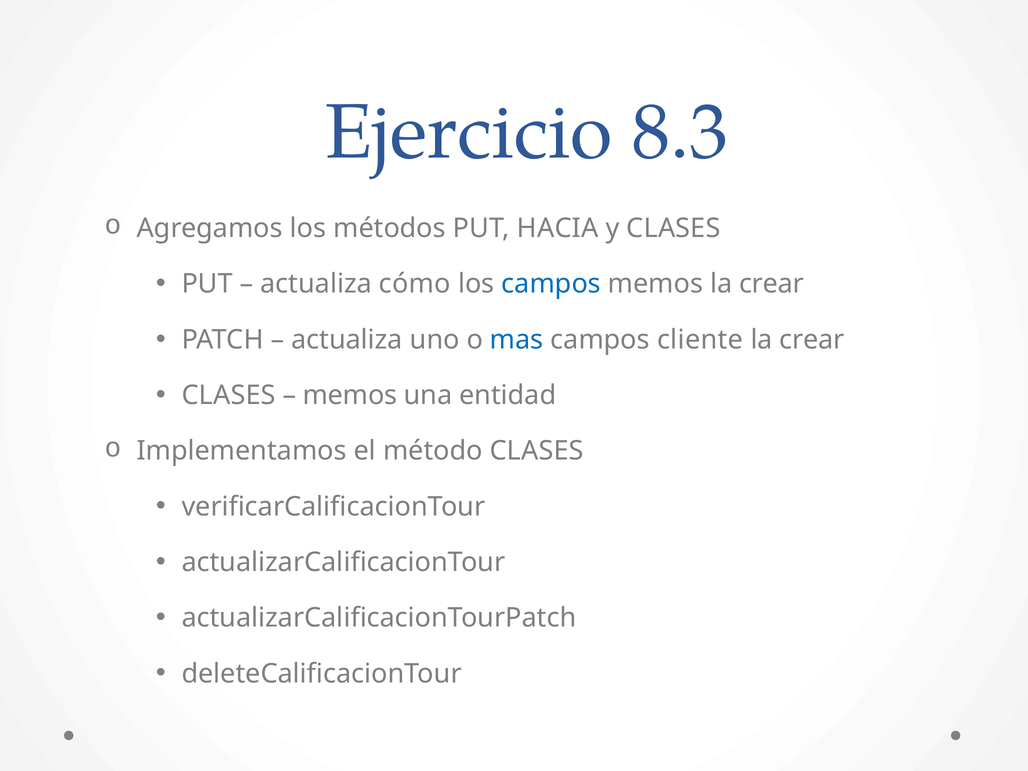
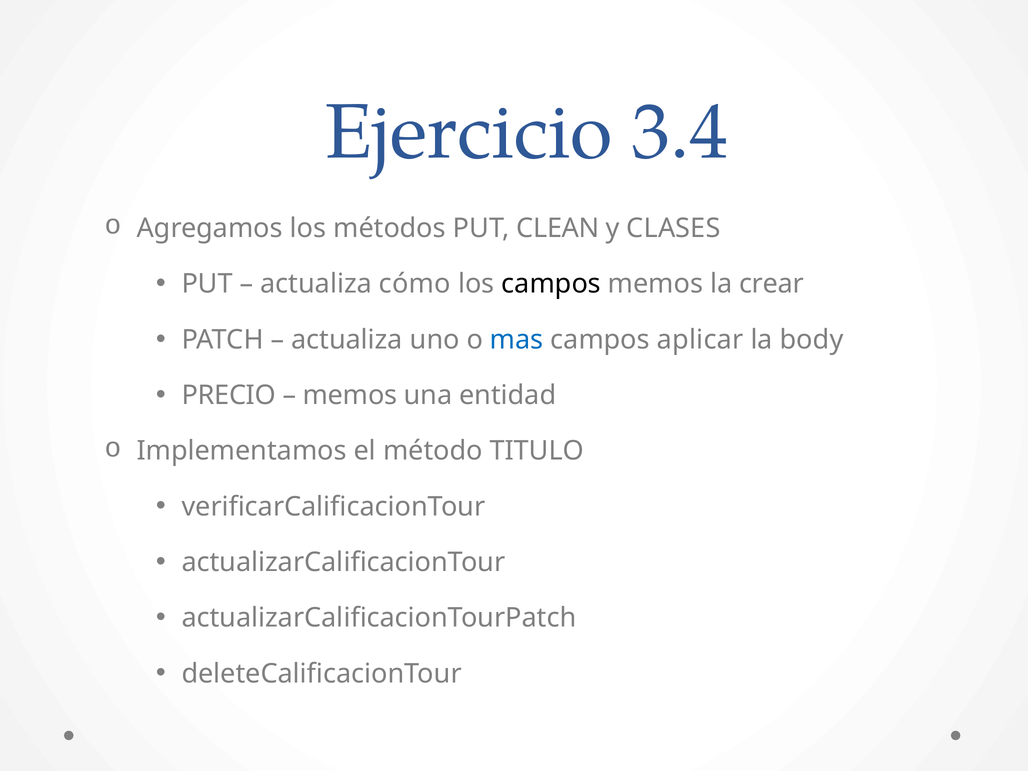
8.3: 8.3 -> 3.4
HACIA: HACIA -> CLEAN
campos at (551, 284) colour: blue -> black
cliente: cliente -> aplicar
crear at (812, 340): crear -> body
CLASES at (229, 395): CLASES -> PRECIO
método CLASES: CLASES -> TITULO
